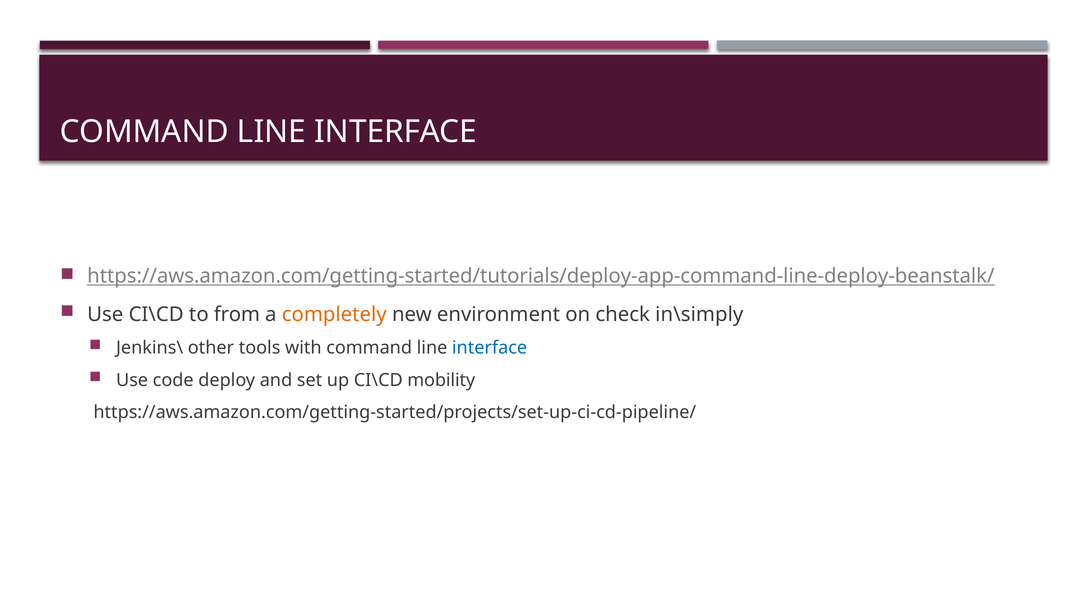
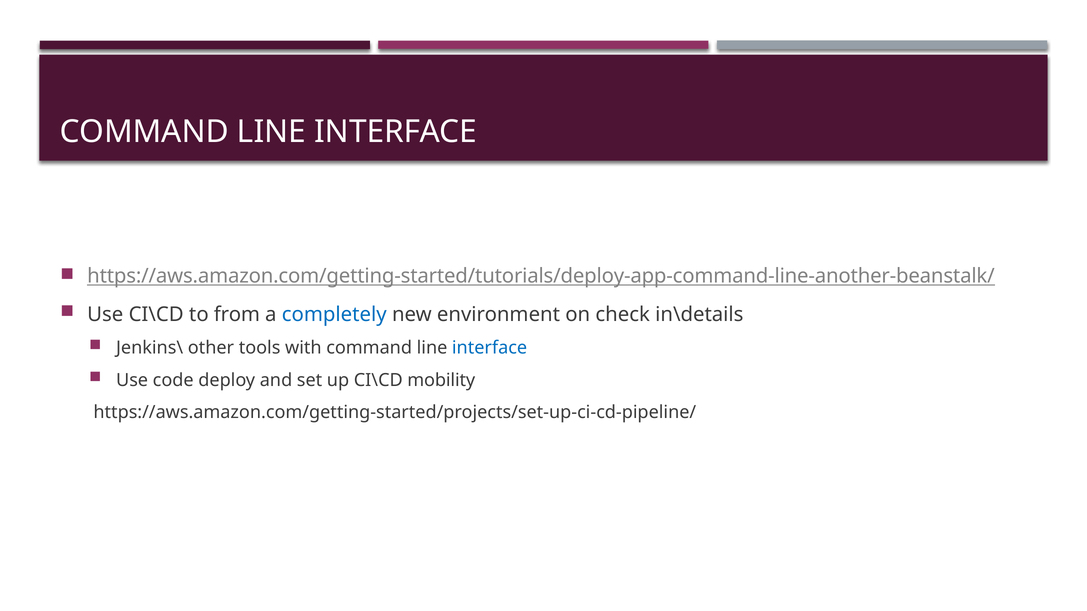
https://aws.amazon.com/getting-started/tutorials/deploy-app-command-line-deploy-beanstalk/: https://aws.amazon.com/getting-started/tutorials/deploy-app-command-line-deploy-beanstalk/ -> https://aws.amazon.com/getting-started/tutorials/deploy-app-command-line-another-beanstalk/
completely colour: orange -> blue
in\simply: in\simply -> in\details
